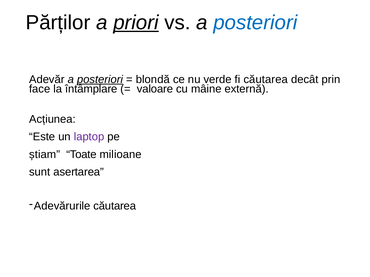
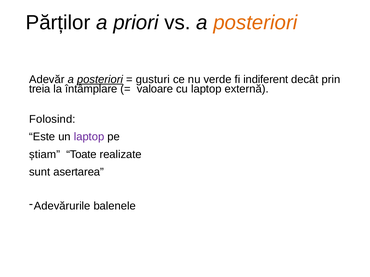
priori underline: present -> none
posteriori at (255, 23) colour: blue -> orange
blondă: blondă -> gusturi
fi căutarea: căutarea -> indiferent
face: face -> treia
cu mâine: mâine -> laptop
Acțiunea: Acțiunea -> Folosind
milioane: milioane -> realizate
Adevărurile căutarea: căutarea -> balenele
